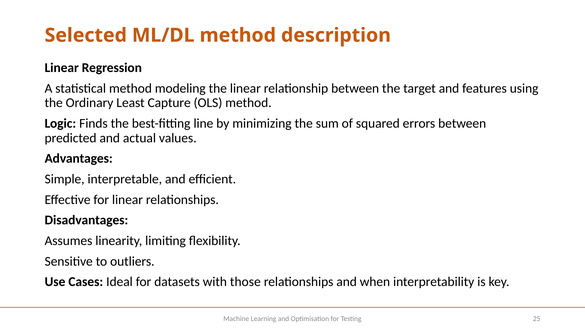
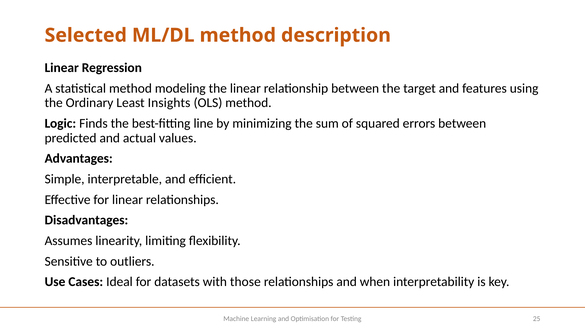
Capture: Capture -> Insights
